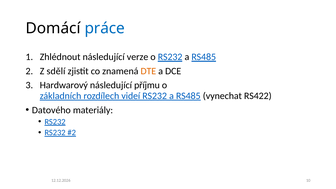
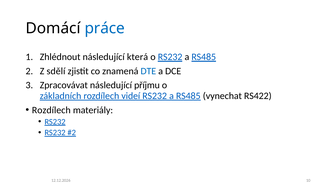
verze: verze -> která
DTE colour: orange -> blue
Hardwarový: Hardwarový -> Zpracovávat
Datového at (51, 110): Datového -> Rozdílech
